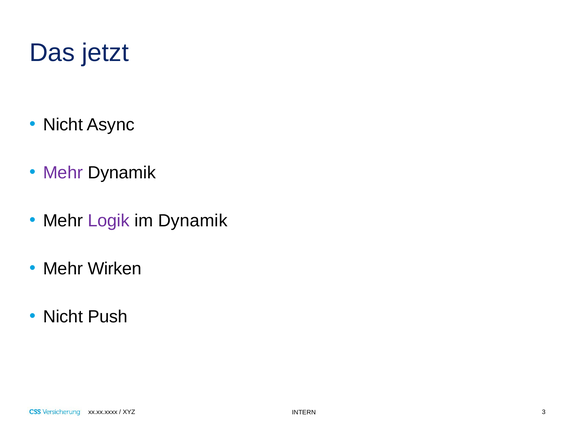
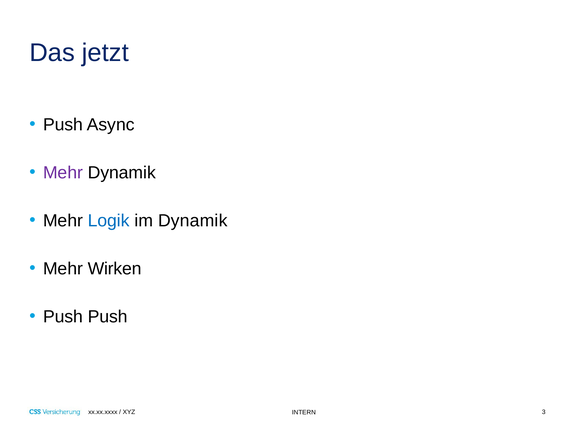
Nicht at (63, 125): Nicht -> Push
Logik colour: purple -> blue
Nicht at (63, 317): Nicht -> Push
